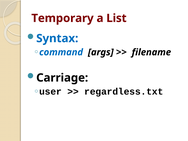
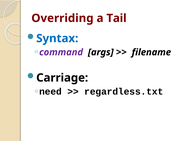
Temporary: Temporary -> Overriding
List: List -> Tail
command colour: blue -> purple
user: user -> need
